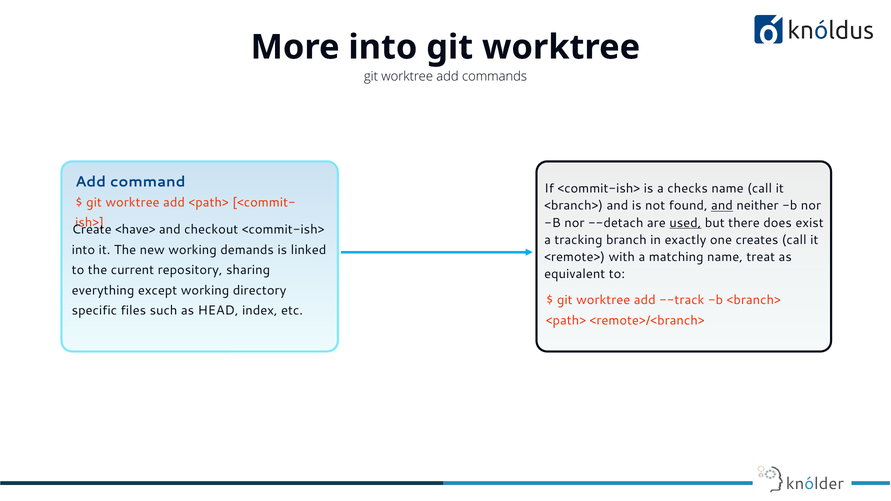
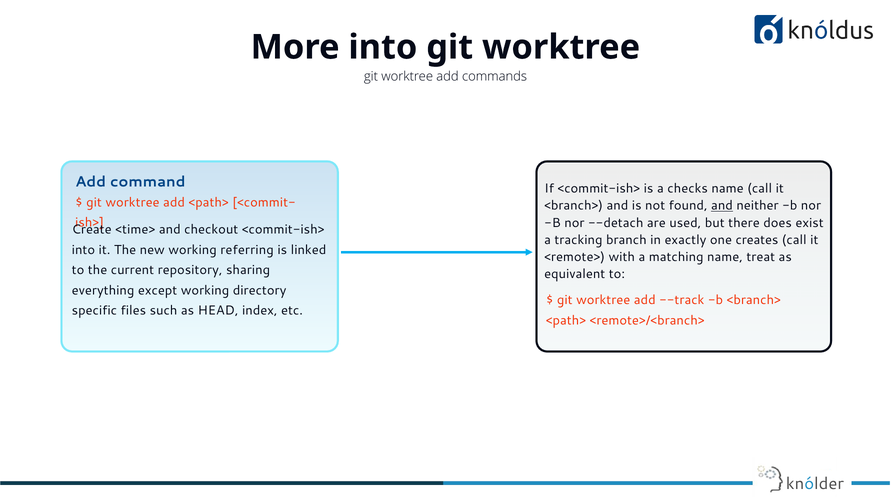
used underline: present -> none
<have>: <have> -> <time>
demands: demands -> referring
